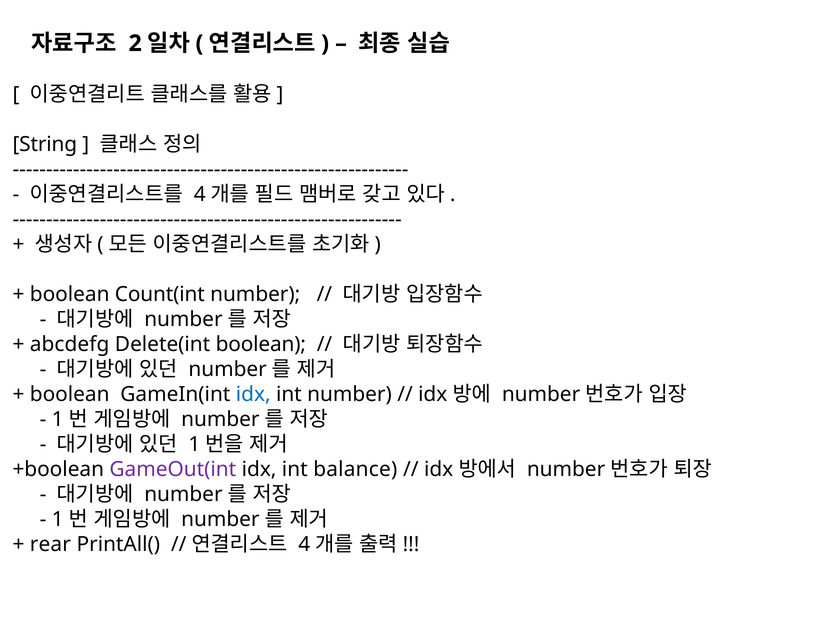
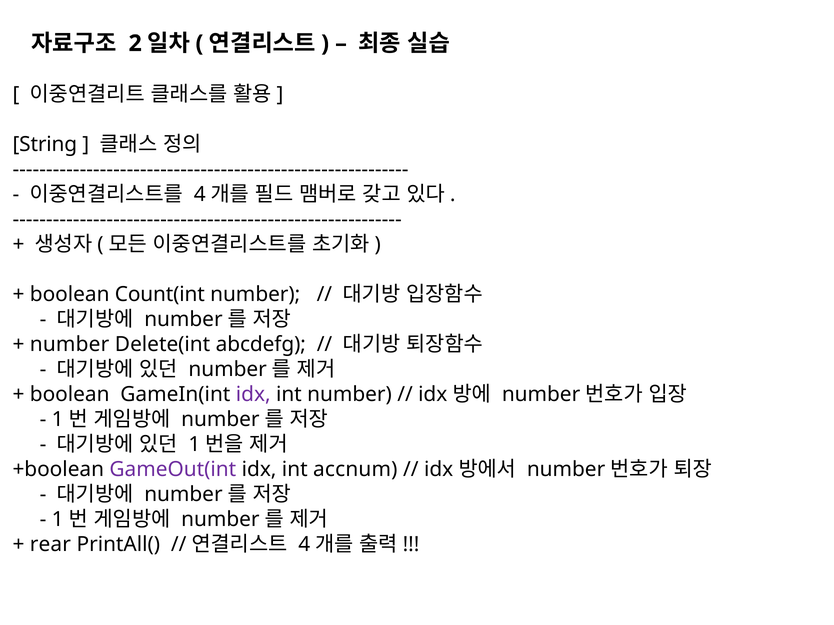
abcdefg at (70, 345): abcdefg -> number
Delete(int boolean: boolean -> abcdefg
idx at (253, 395) colour: blue -> purple
balance: balance -> accnum
